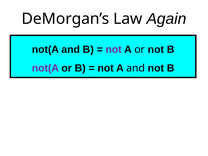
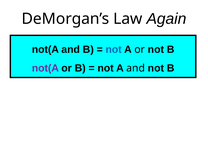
not at (114, 50) colour: purple -> blue
